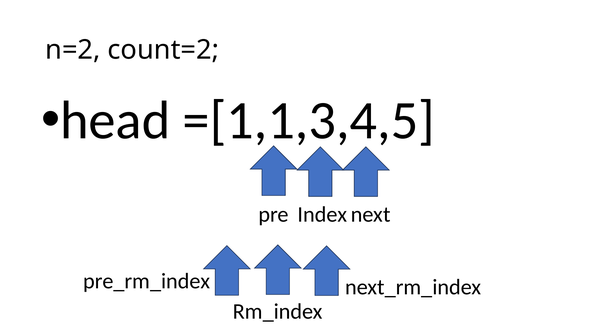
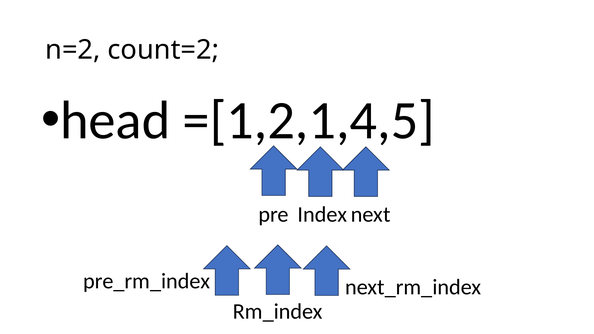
=[1,1,3,4,5: =[1,1,3,4,5 -> =[1,2,1,4,5
